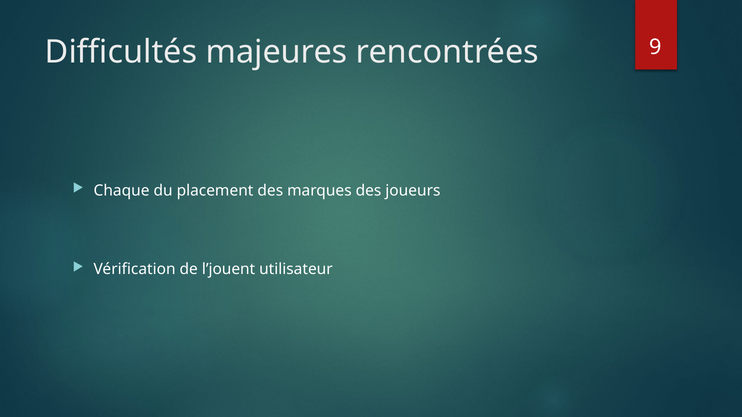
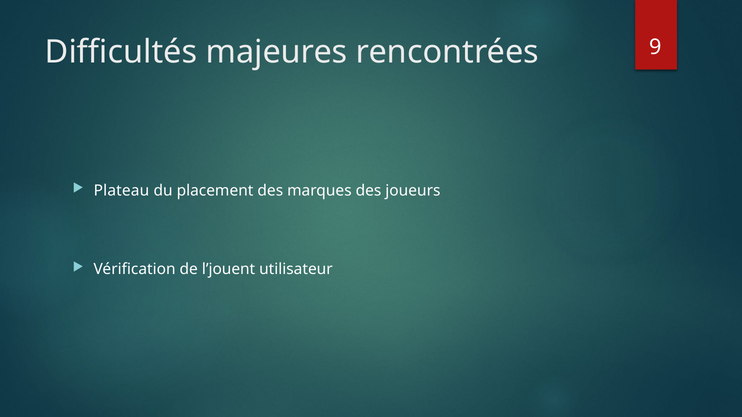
Chaque: Chaque -> Plateau
